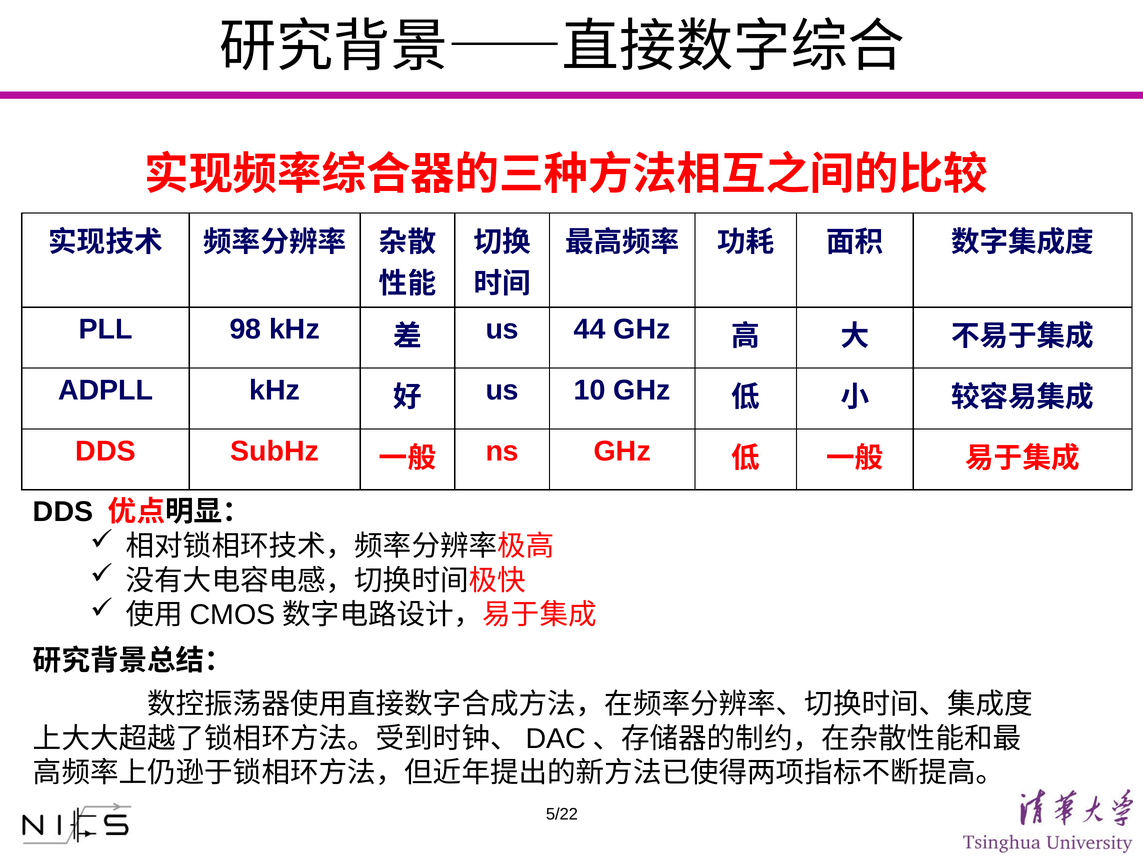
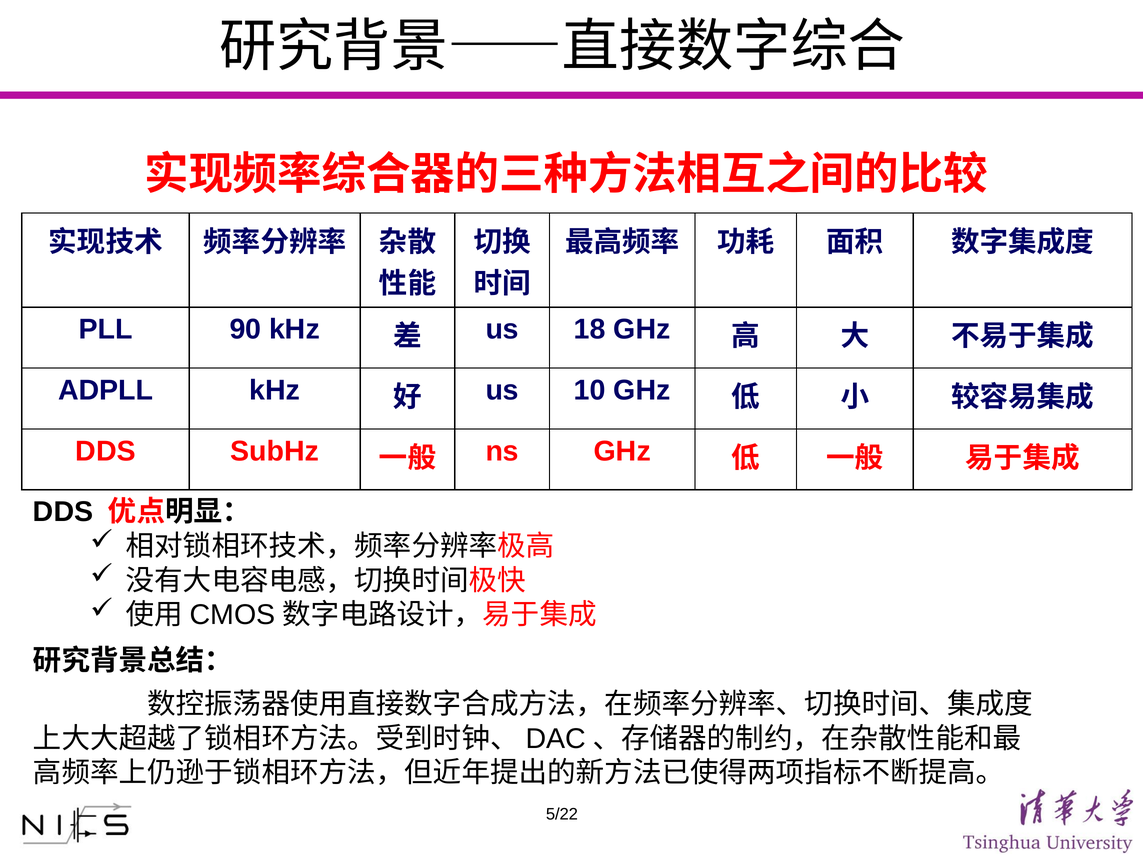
98: 98 -> 90
44: 44 -> 18
